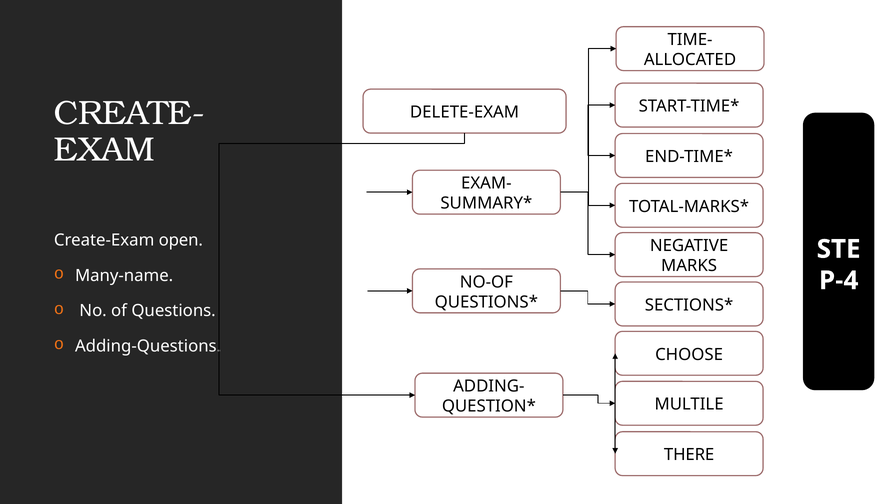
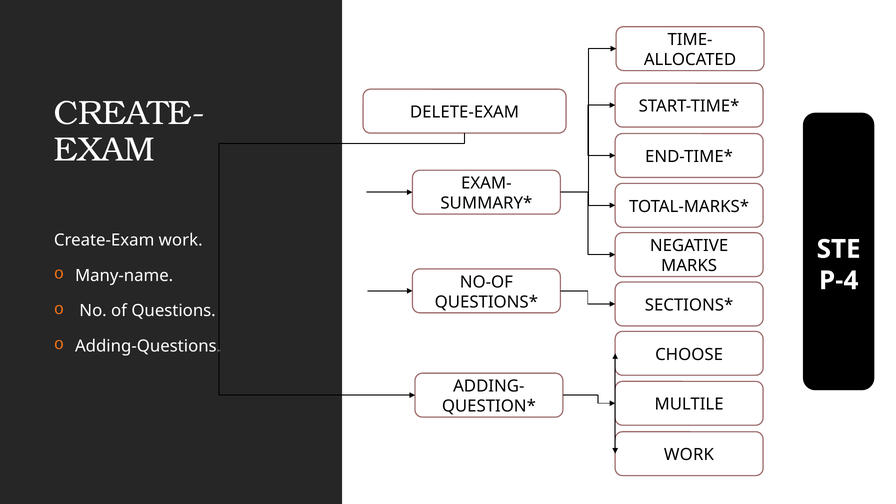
Create-Exam open: open -> work
THERE at (689, 455): THERE -> WORK
